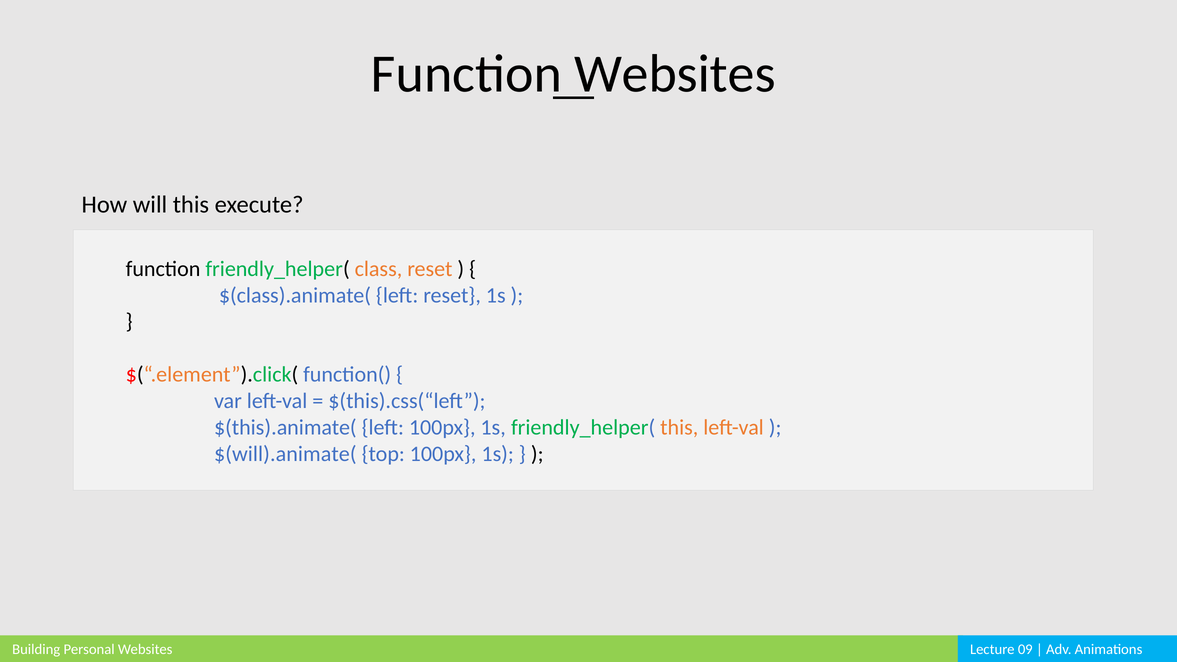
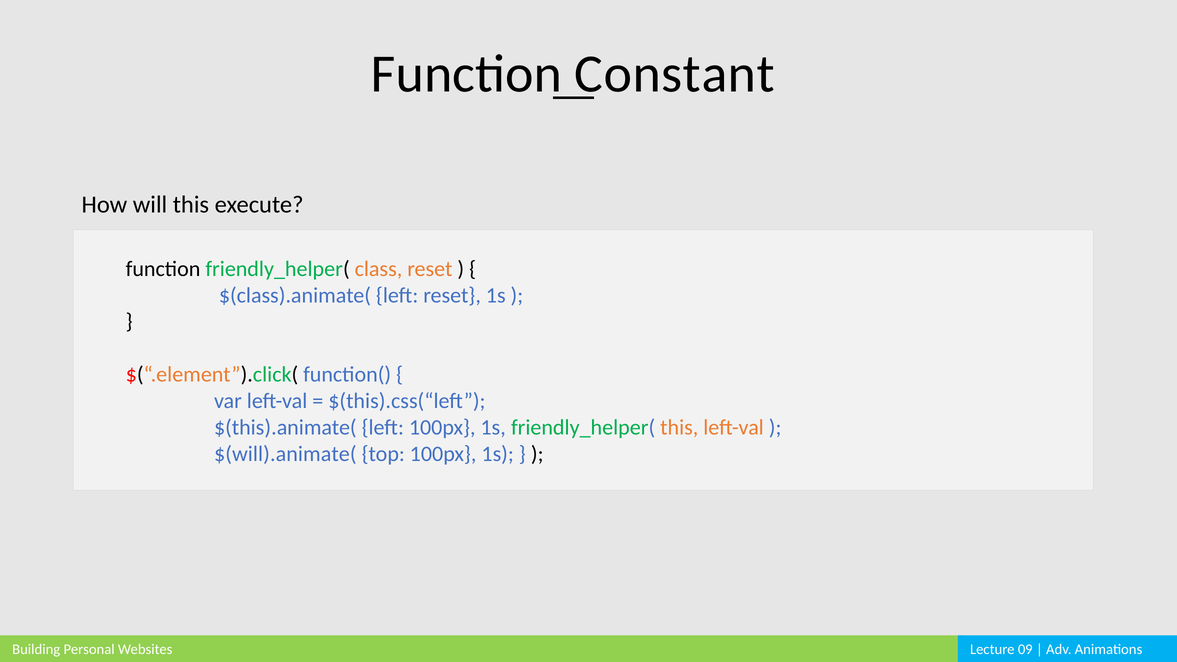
Function Websites: Websites -> Constant
